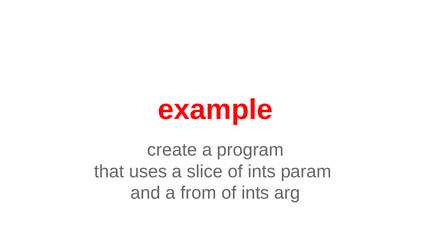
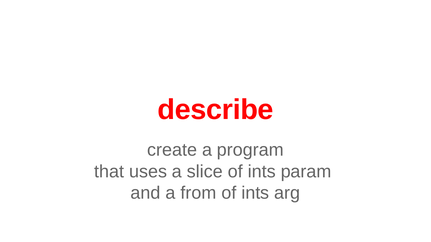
example: example -> describe
